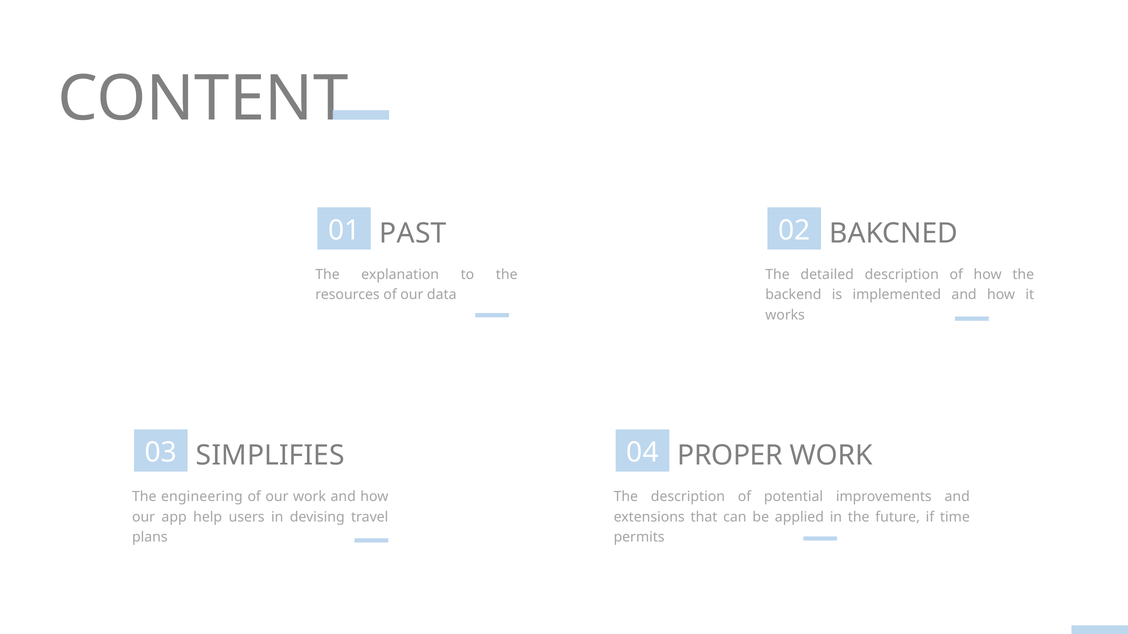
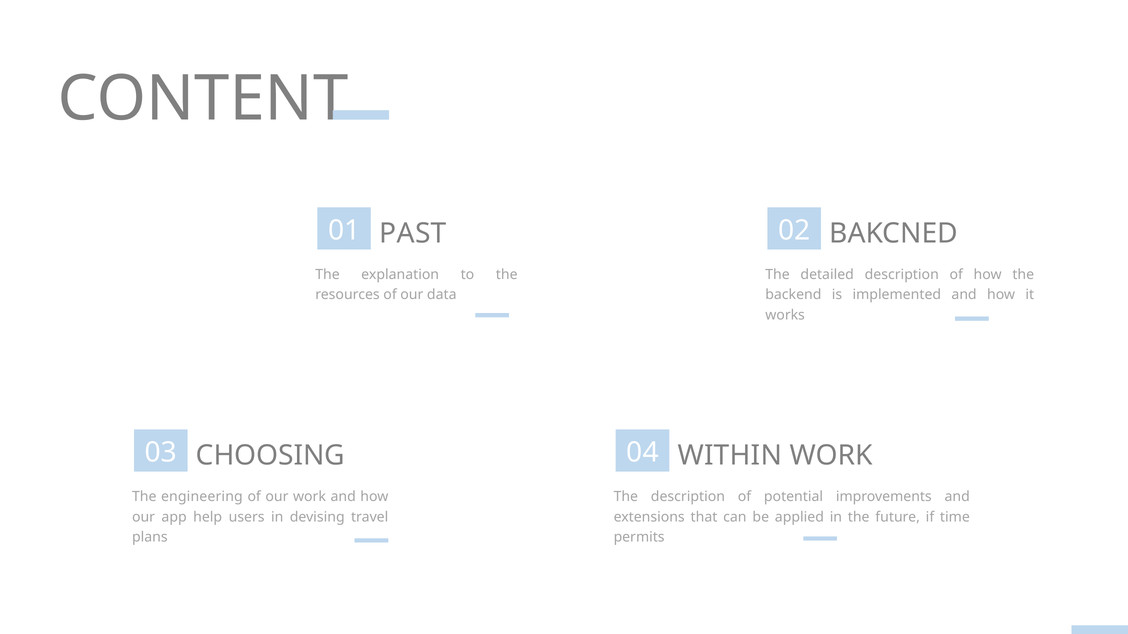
SIMPLIFIES: SIMPLIFIES -> CHOOSING
PROPER: PROPER -> WITHIN
